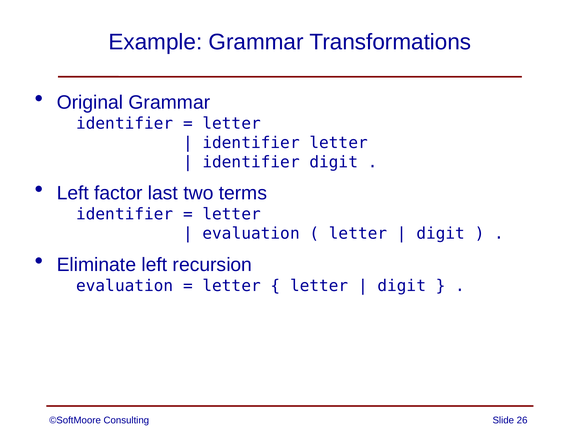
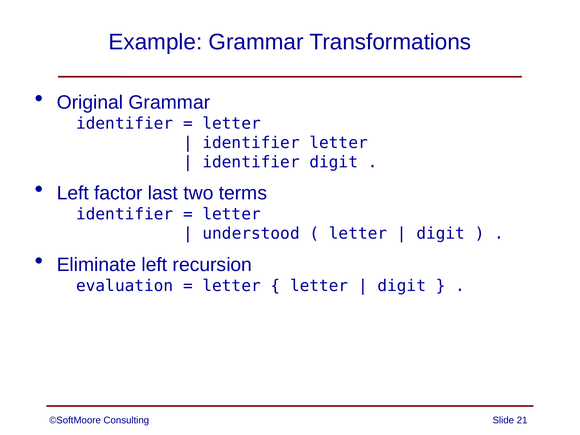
evaluation at (251, 234): evaluation -> understood
26: 26 -> 21
